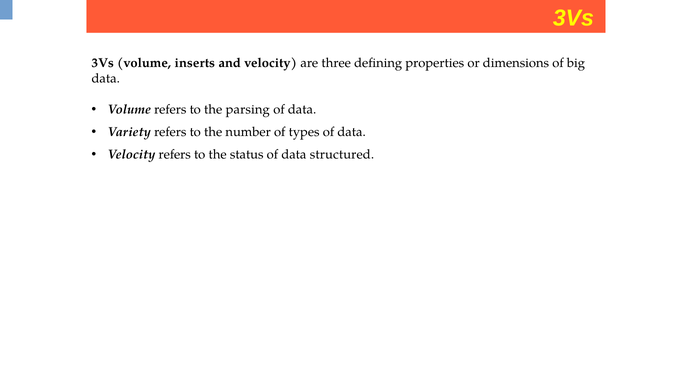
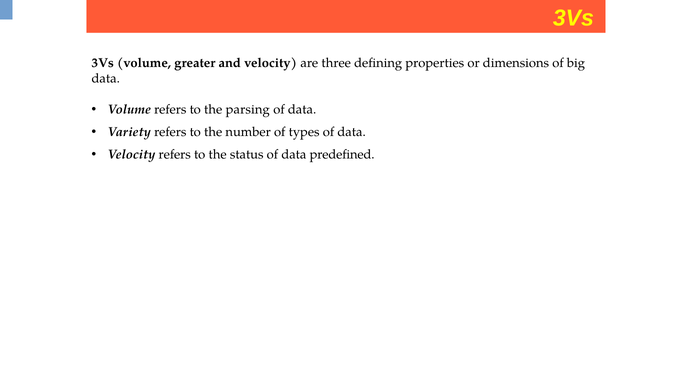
inserts: inserts -> greater
structured: structured -> predefined
